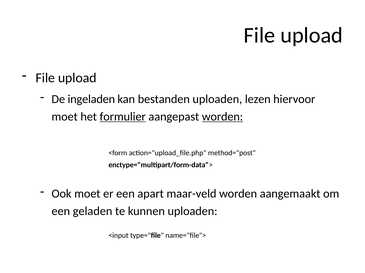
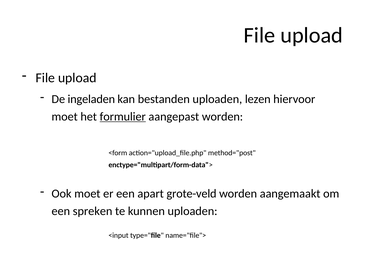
worden at (222, 117) underline: present -> none
maar-veld: maar-veld -> grote-veld
geladen: geladen -> spreken
